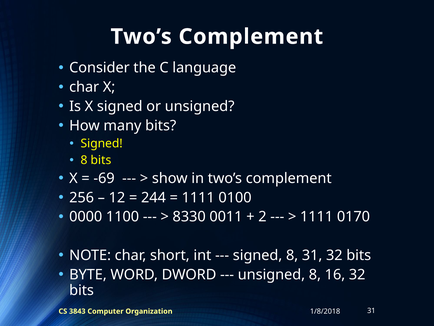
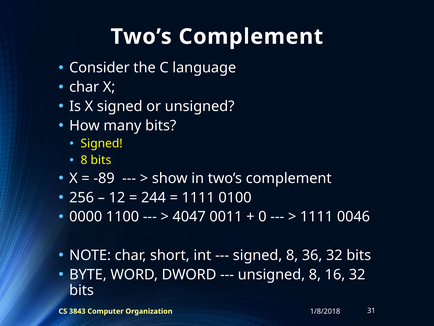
-69: -69 -> -89
8330: 8330 -> 4047
2: 2 -> 0
0170: 0170 -> 0046
8 31: 31 -> 36
